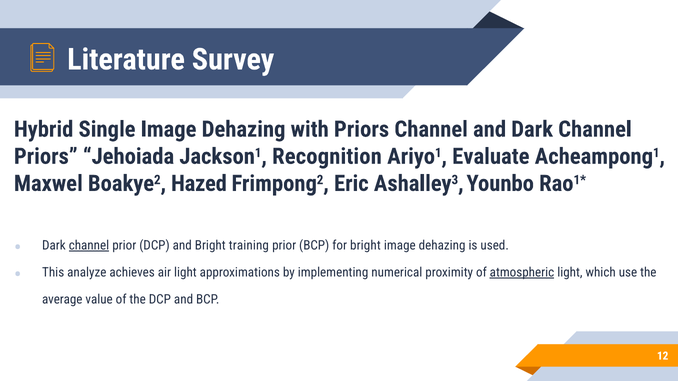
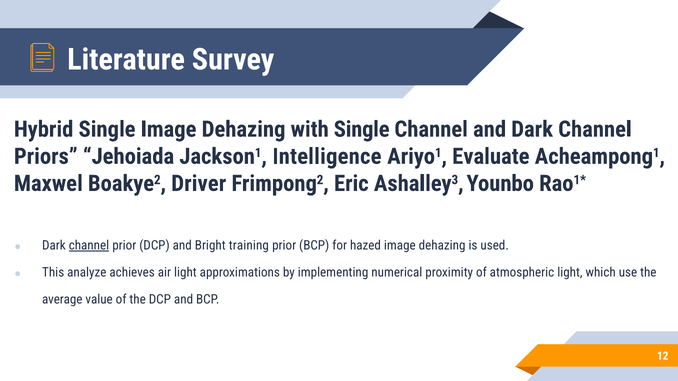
with Priors: Priors -> Single
Recognition: Recognition -> Intelligence
Hazed: Hazed -> Driver
for bright: bright -> hazed
atmospheric underline: present -> none
